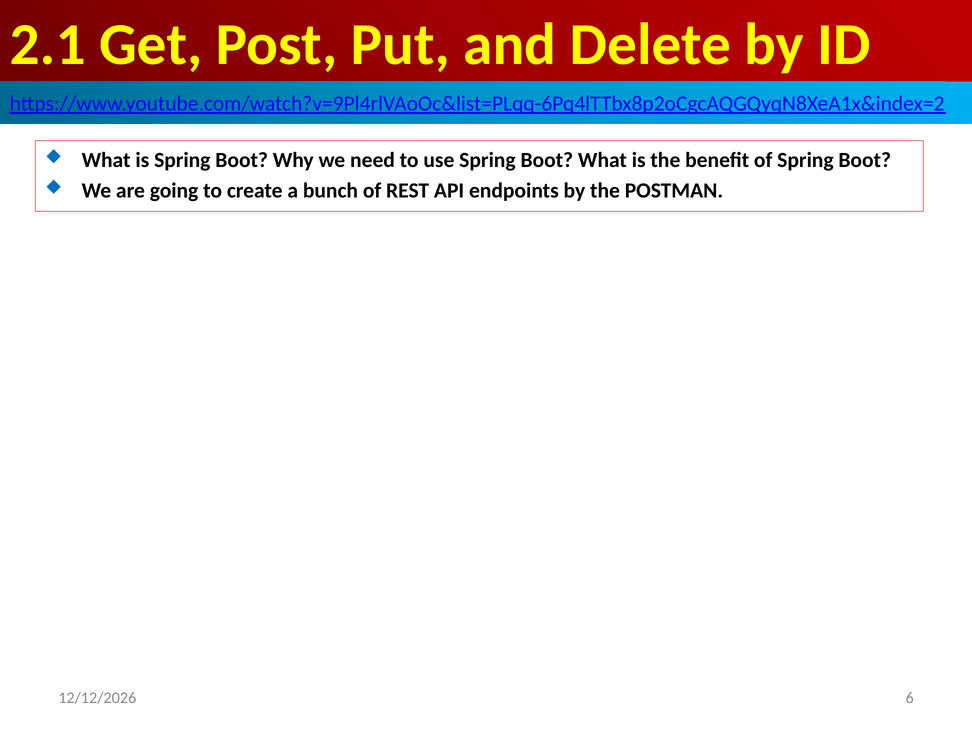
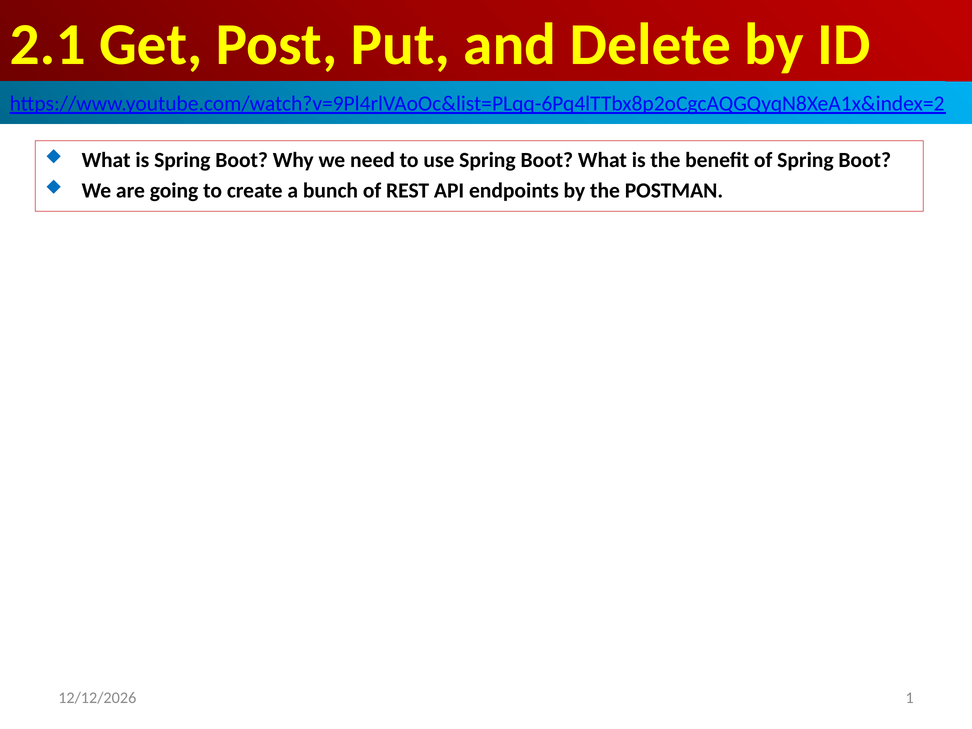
6: 6 -> 1
